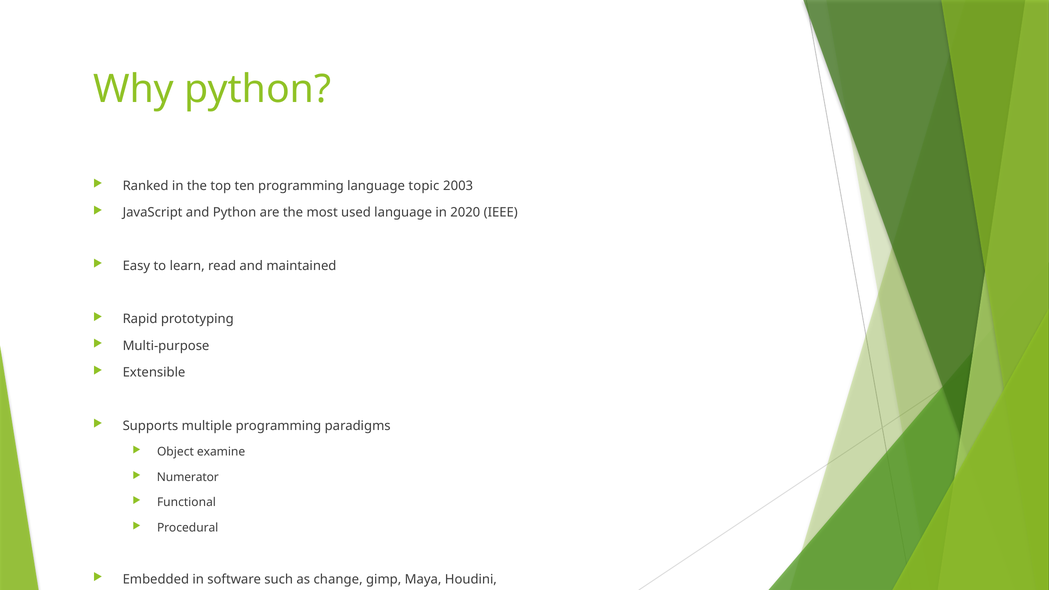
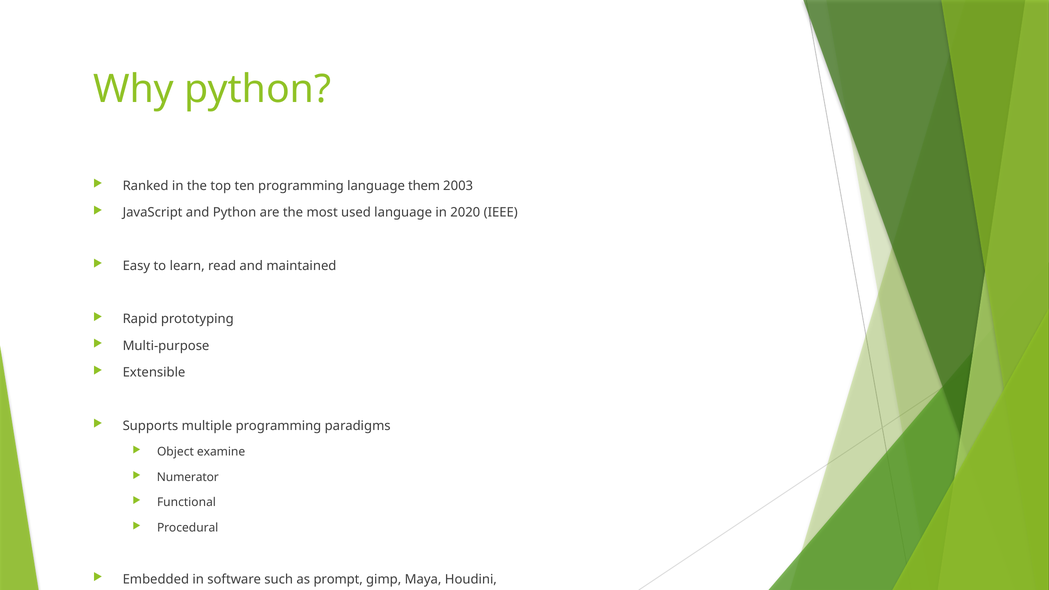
topic: topic -> them
change: change -> prompt
